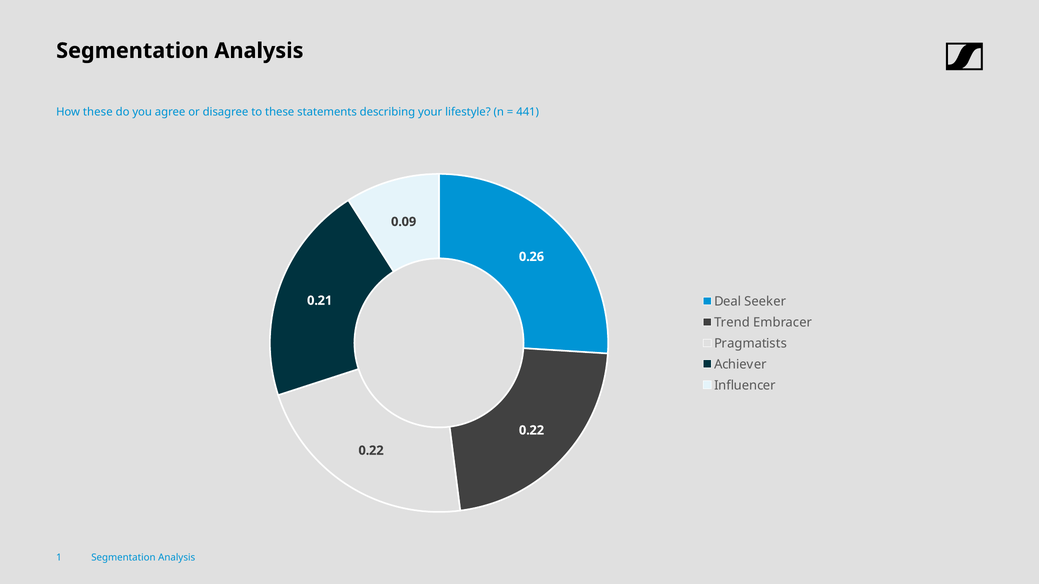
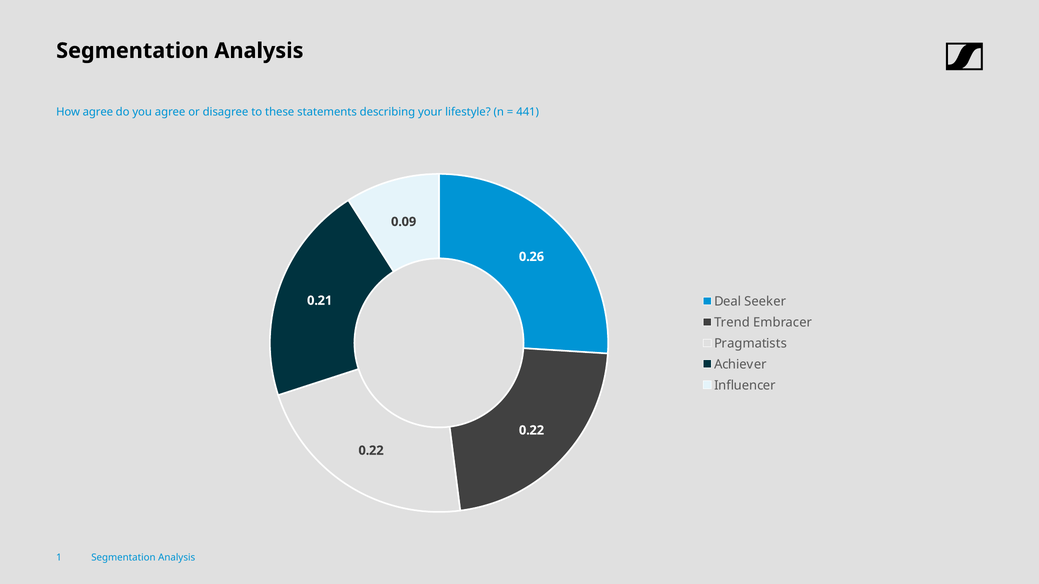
How these: these -> agree
